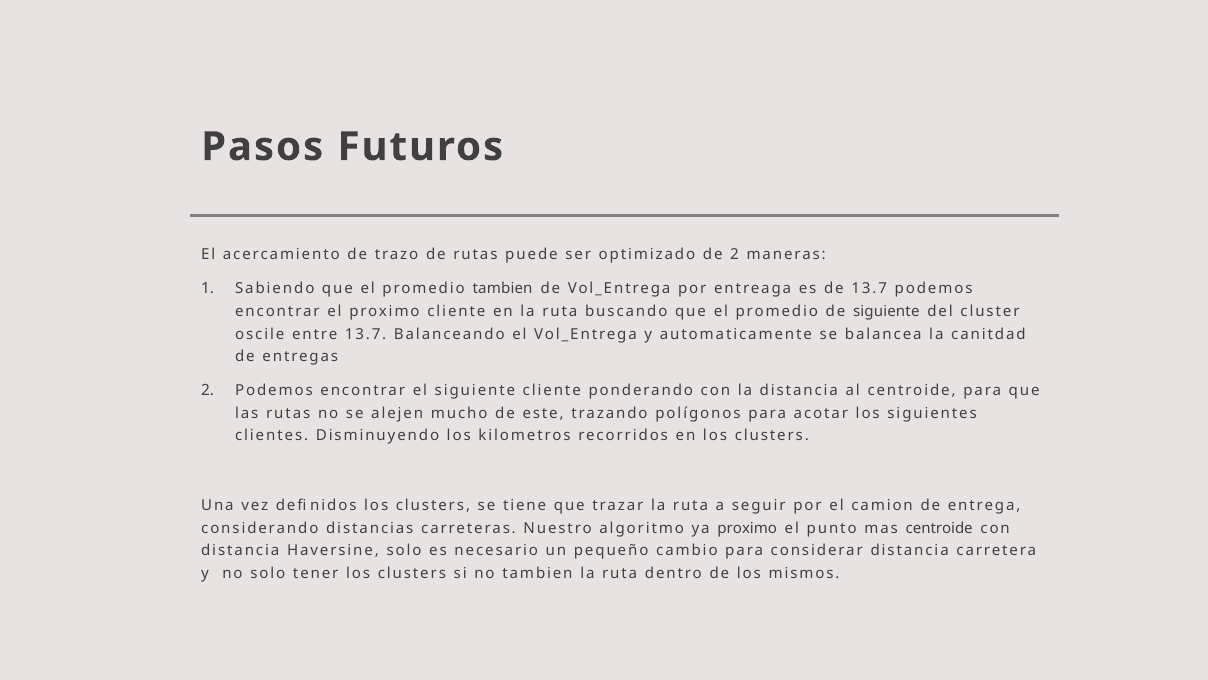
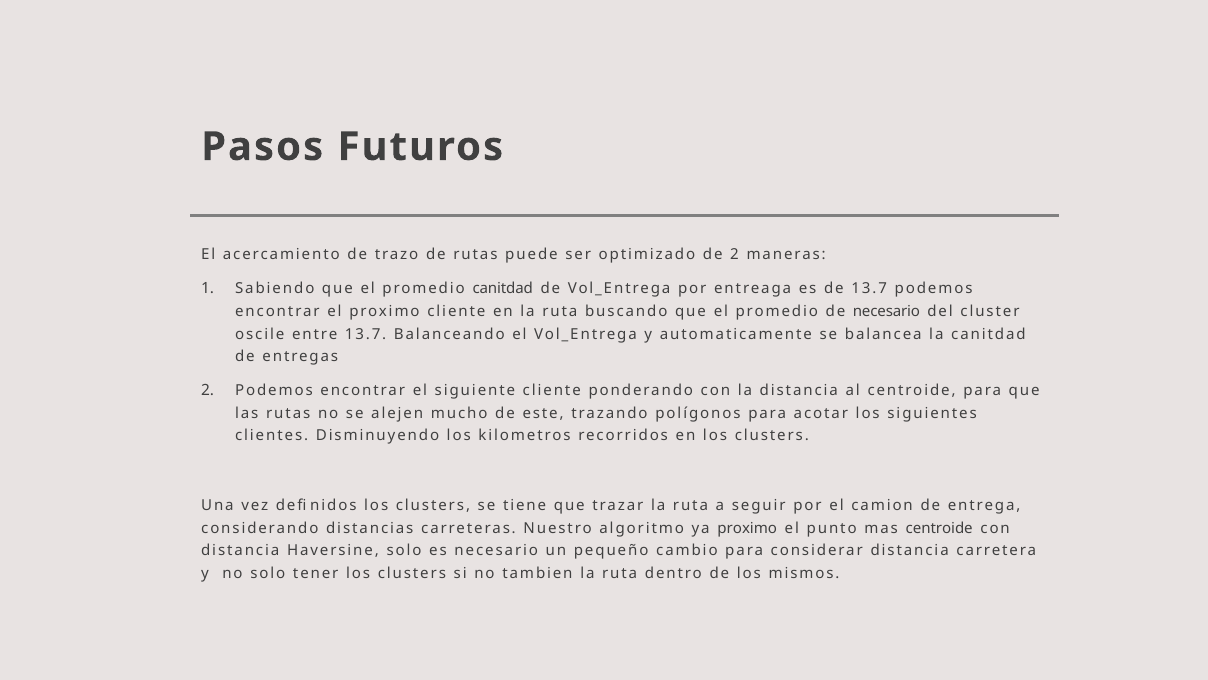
promedio tambien: tambien -> canitdad
de siguiente: siguiente -> necesario
